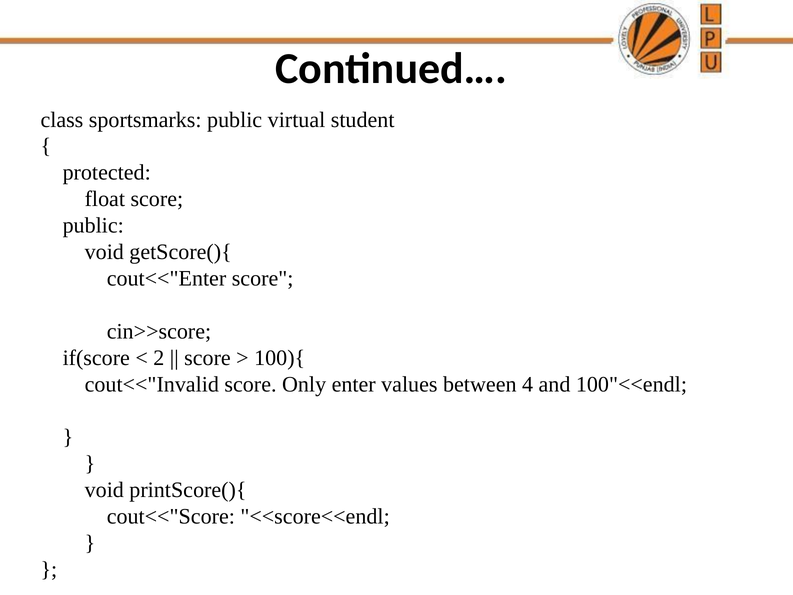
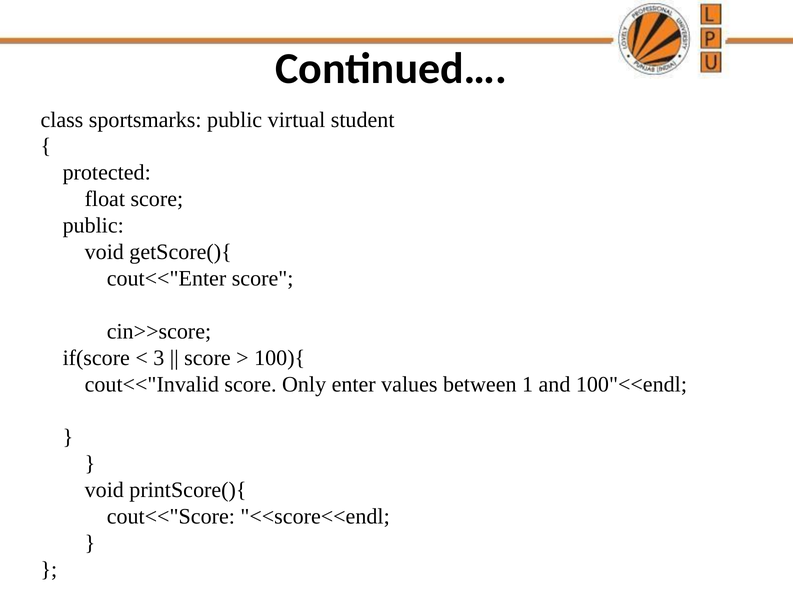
2: 2 -> 3
4: 4 -> 1
